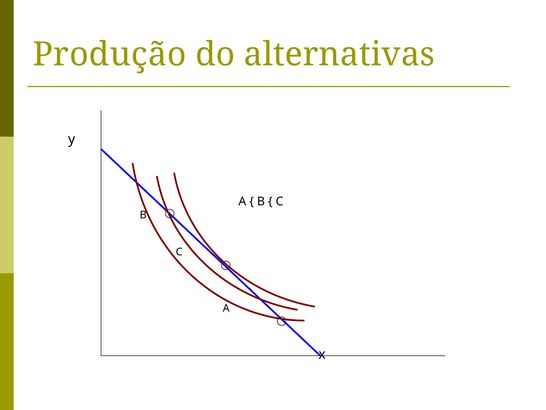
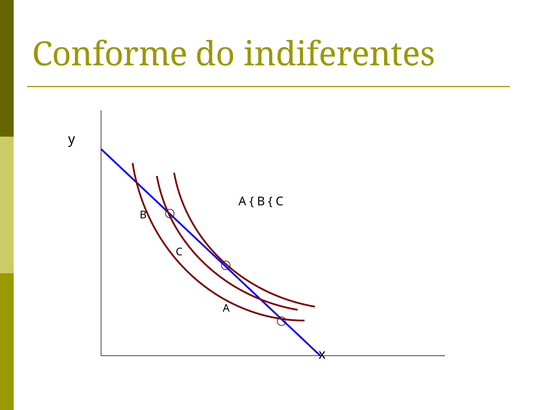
Produção: Produção -> Conforme
alternativas: alternativas -> indiferentes
